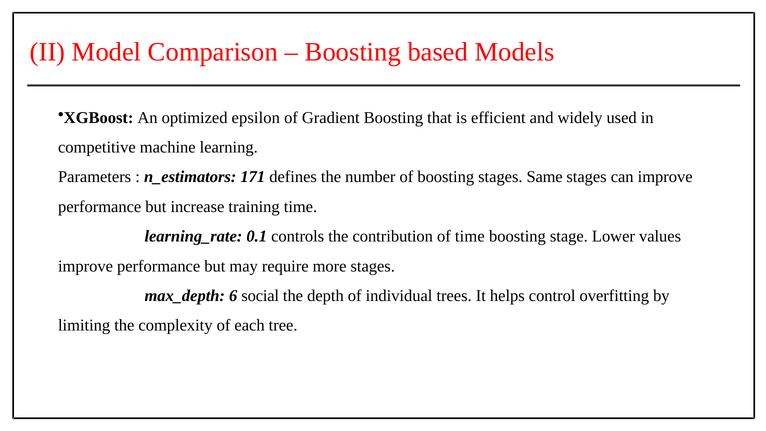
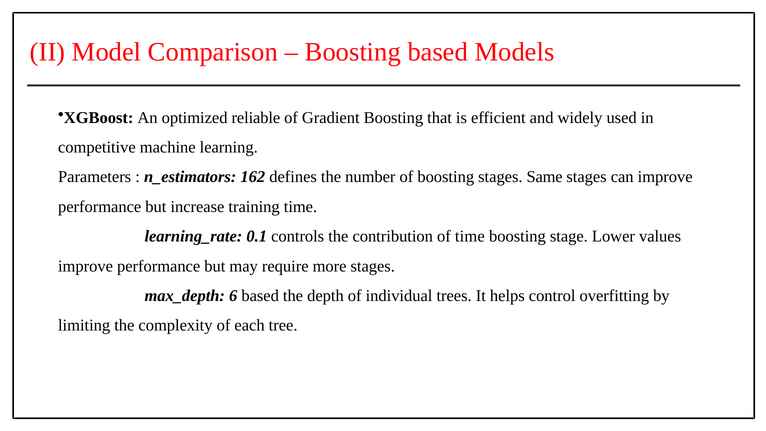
epsilon: epsilon -> reliable
171: 171 -> 162
6 social: social -> based
